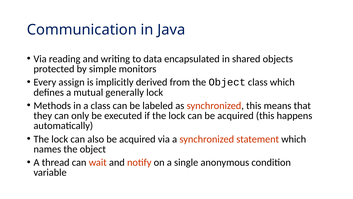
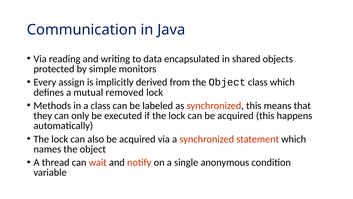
generally: generally -> removed
